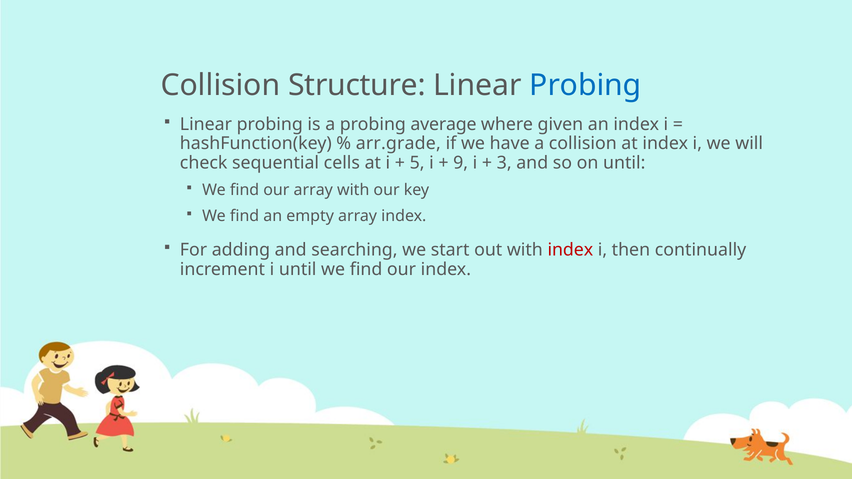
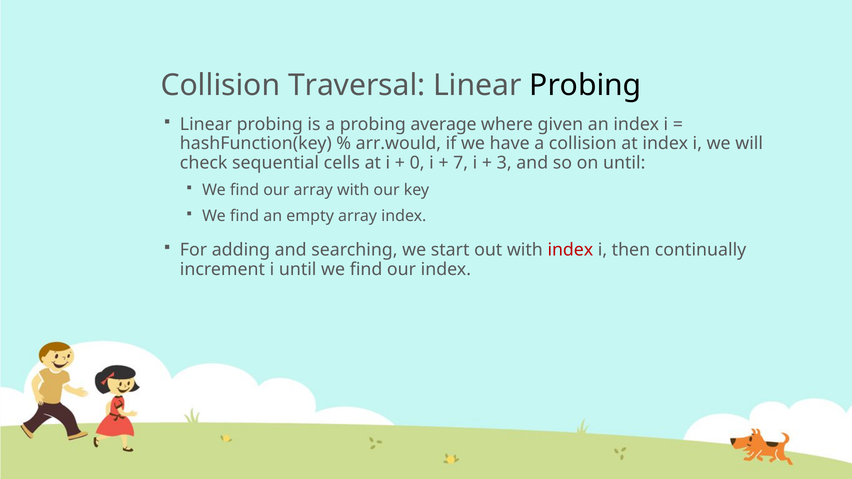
Structure: Structure -> Traversal
Probing at (585, 85) colour: blue -> black
arr.grade: arr.grade -> arr.would
5: 5 -> 0
9: 9 -> 7
